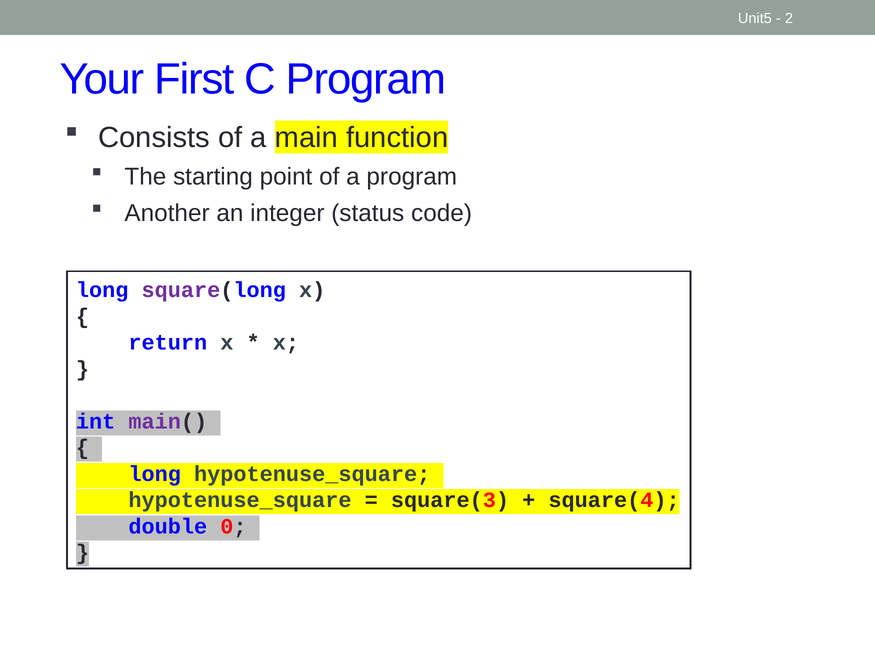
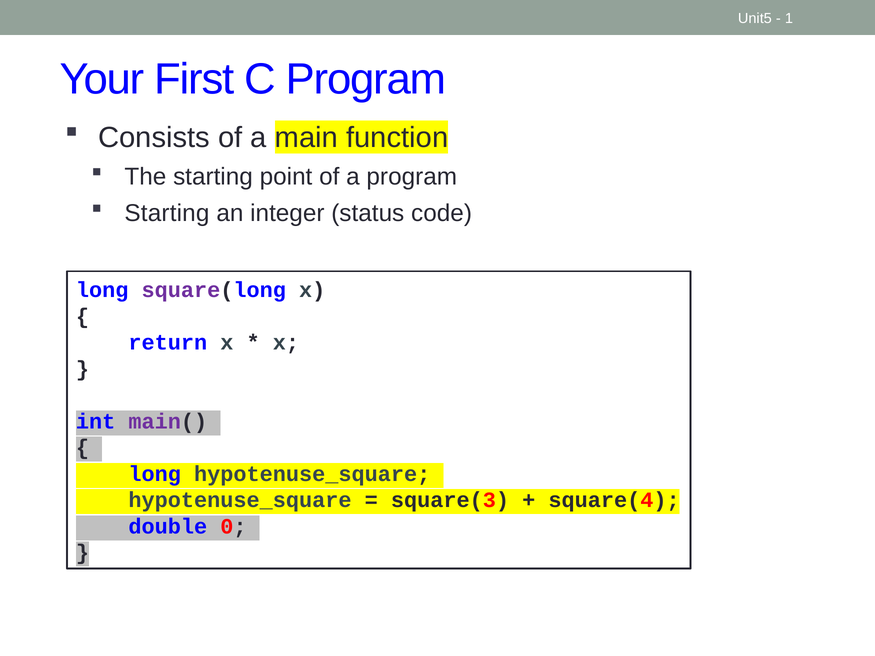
2: 2 -> 1
Another at (167, 213): Another -> Starting
